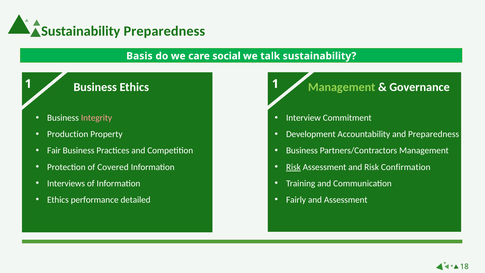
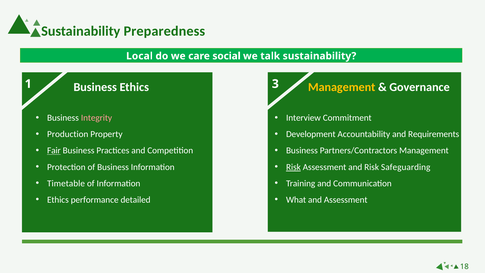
Basis: Basis -> Local
1 1: 1 -> 3
Management at (342, 87) colour: light green -> yellow
and Preparedness: Preparedness -> Requirements
Fair underline: none -> present
of Covered: Covered -> Business
Confirmation: Confirmation -> Safeguarding
Interviews: Interviews -> Timetable
Fairly: Fairly -> What
